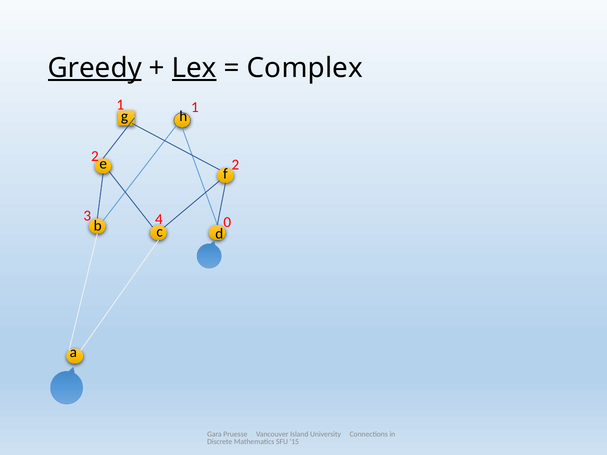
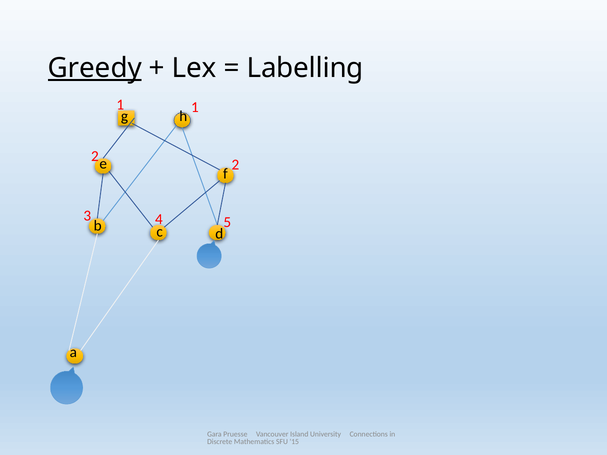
Lex underline: present -> none
Complex: Complex -> Labelling
0: 0 -> 5
